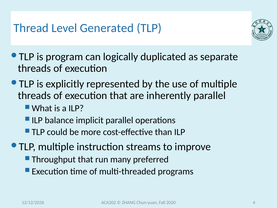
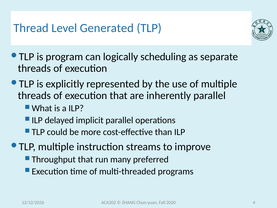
duplicated: duplicated -> scheduling
balance: balance -> delayed
